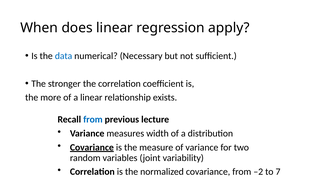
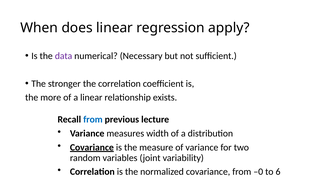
data colour: blue -> purple
–2: –2 -> –0
7: 7 -> 6
